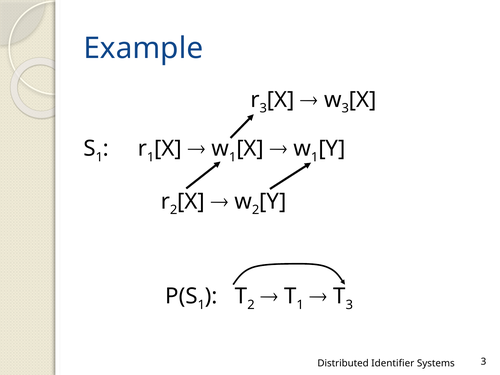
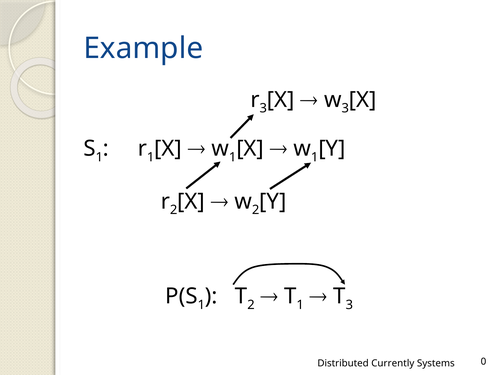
Identifier: Identifier -> Currently
Systems 3: 3 -> 0
